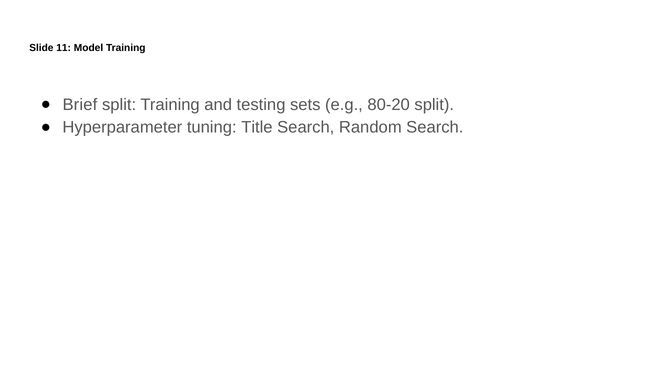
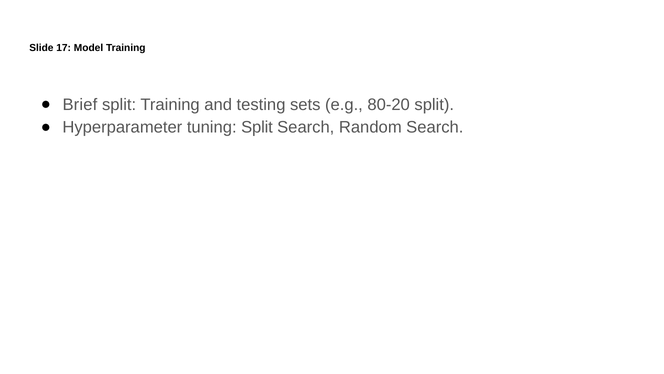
11: 11 -> 17
tuning Title: Title -> Split
